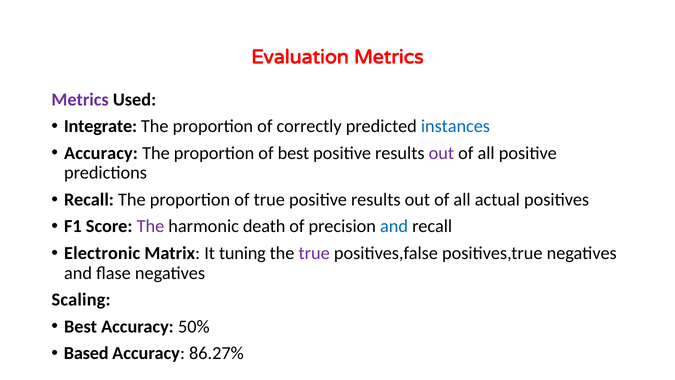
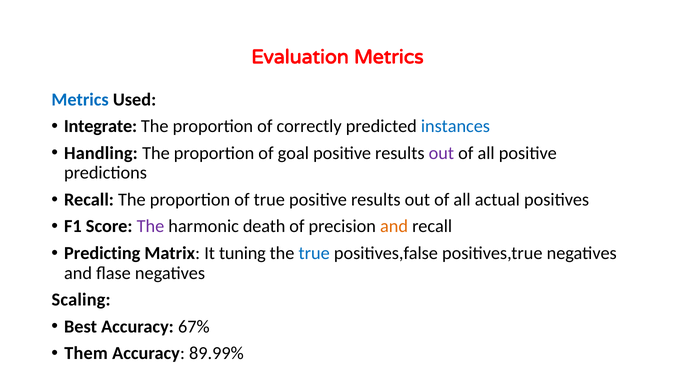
Metrics at (80, 99) colour: purple -> blue
Accuracy at (101, 153): Accuracy -> Handling
of best: best -> goal
and at (394, 226) colour: blue -> orange
Electronic: Electronic -> Predicting
true at (314, 253) colour: purple -> blue
50%: 50% -> 67%
Based: Based -> Them
86.27%: 86.27% -> 89.99%
